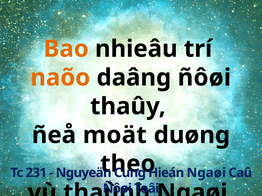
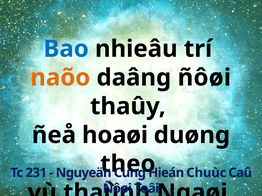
Bao colour: orange -> blue
moät: moät -> hoaøi
Hieán Ngaøi: Ngaøi -> Chuùc
